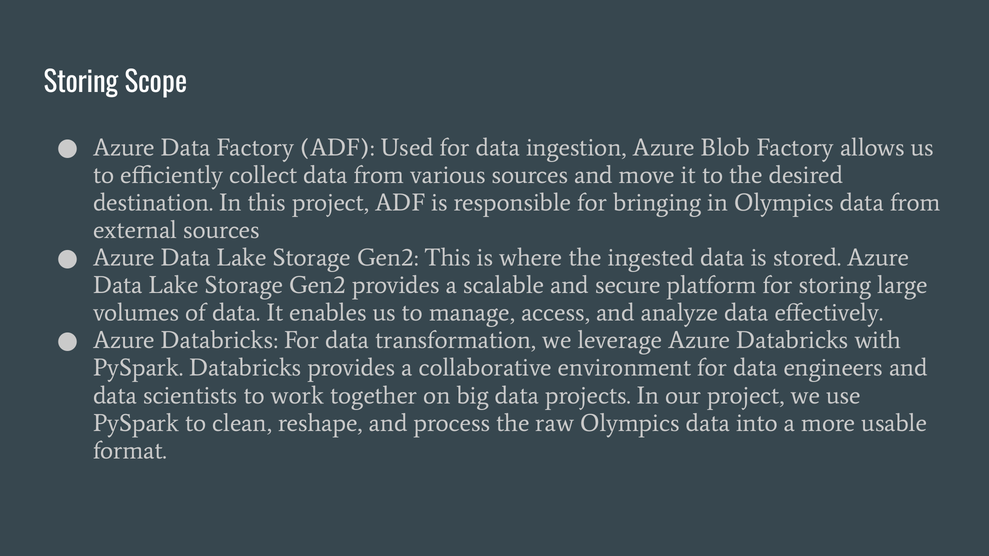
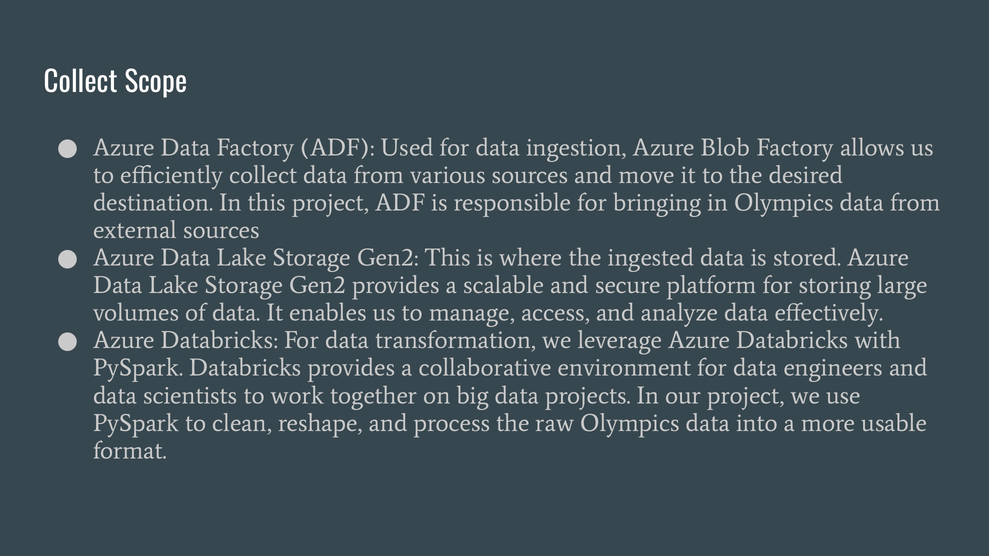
Storing at (81, 83): Storing -> Collect
